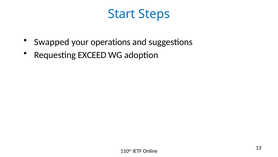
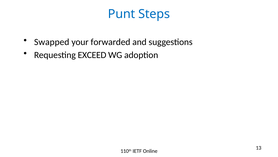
Start: Start -> Punt
operations: operations -> forwarded
